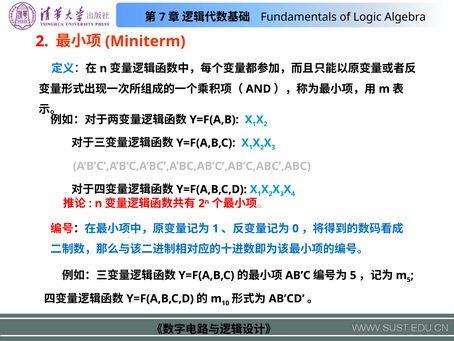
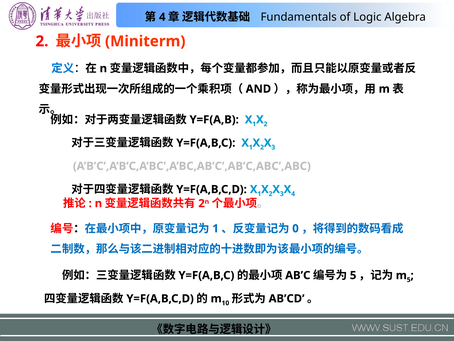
7 at (162, 17): 7 -> 4
